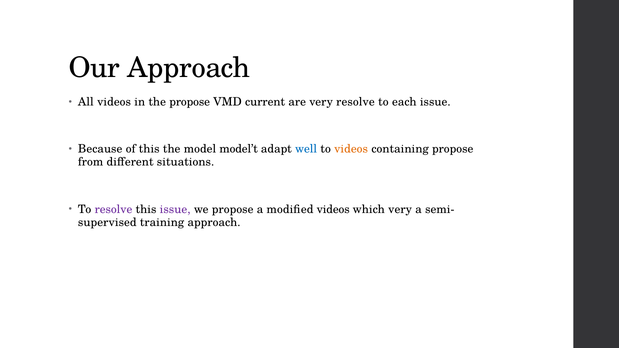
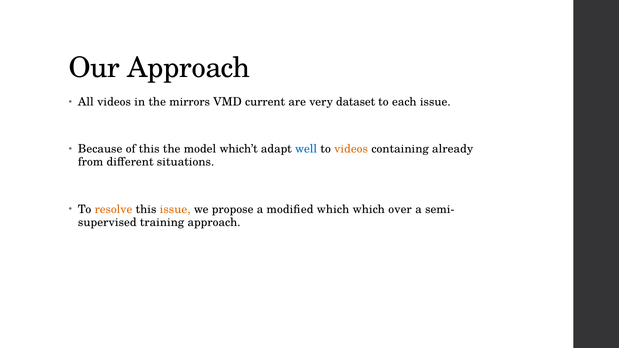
the propose: propose -> mirrors
very resolve: resolve -> dataset
model’t: model’t -> which’t
containing propose: propose -> already
resolve at (113, 209) colour: purple -> orange
issue at (175, 209) colour: purple -> orange
modified videos: videos -> which
which very: very -> over
